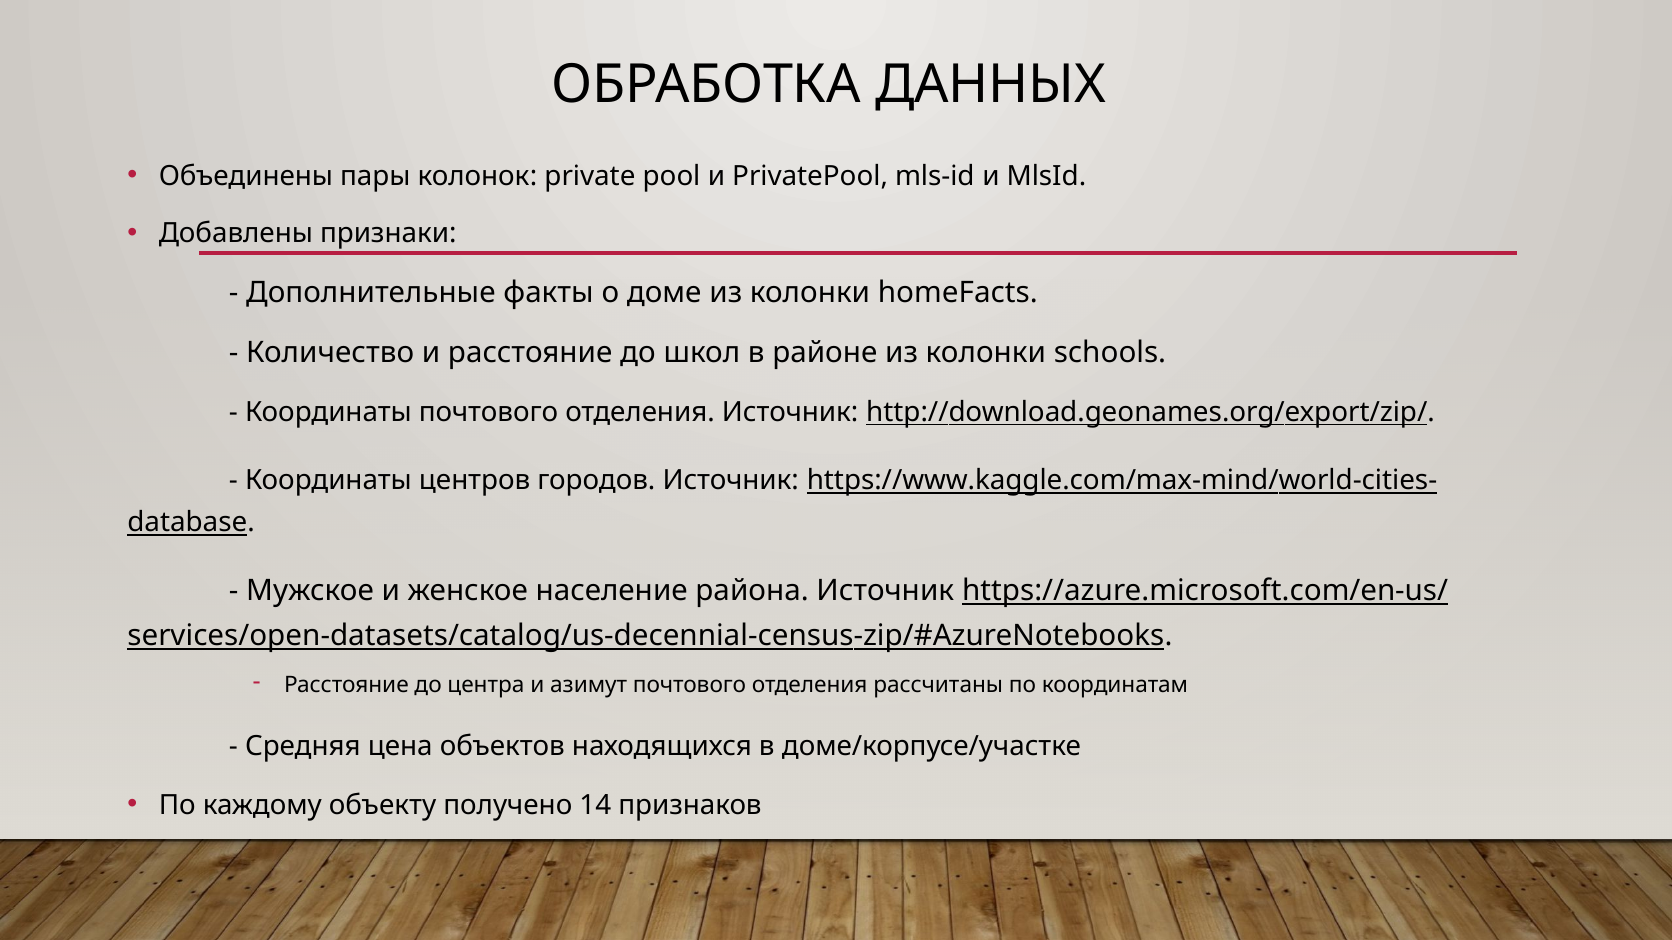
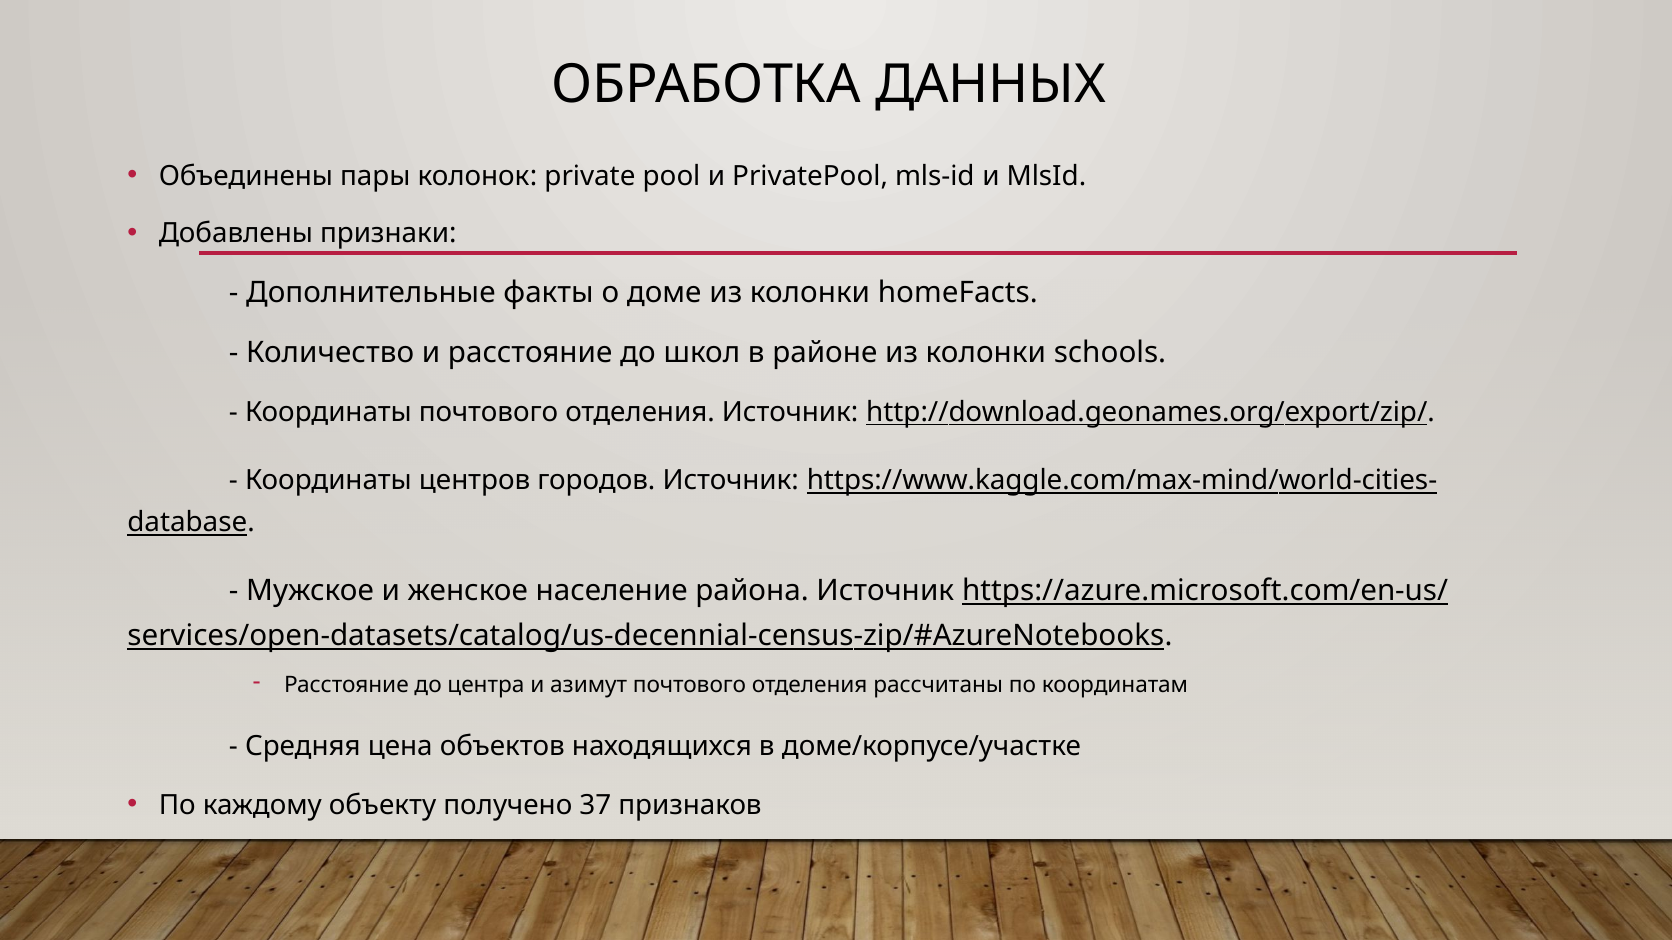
14: 14 -> 37
